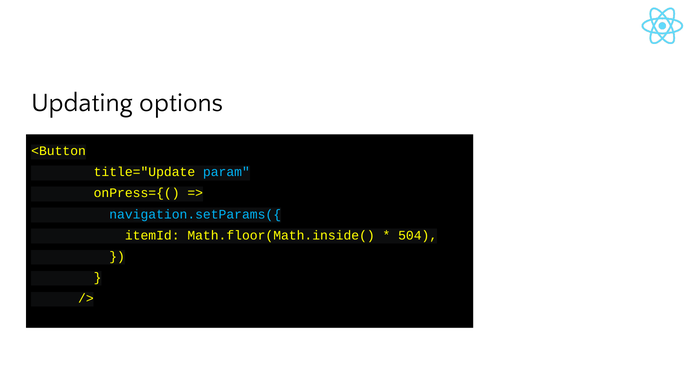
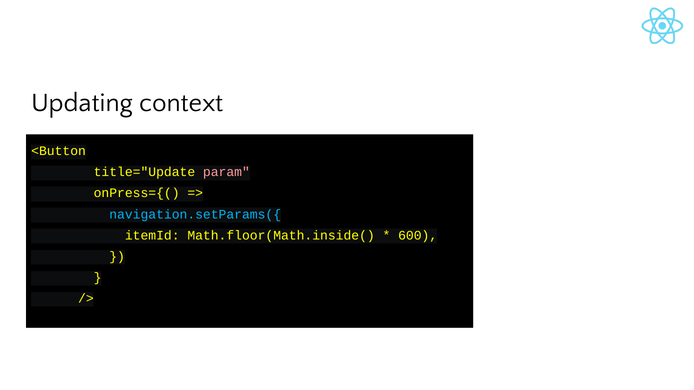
options: options -> context
param colour: light blue -> pink
504: 504 -> 600
